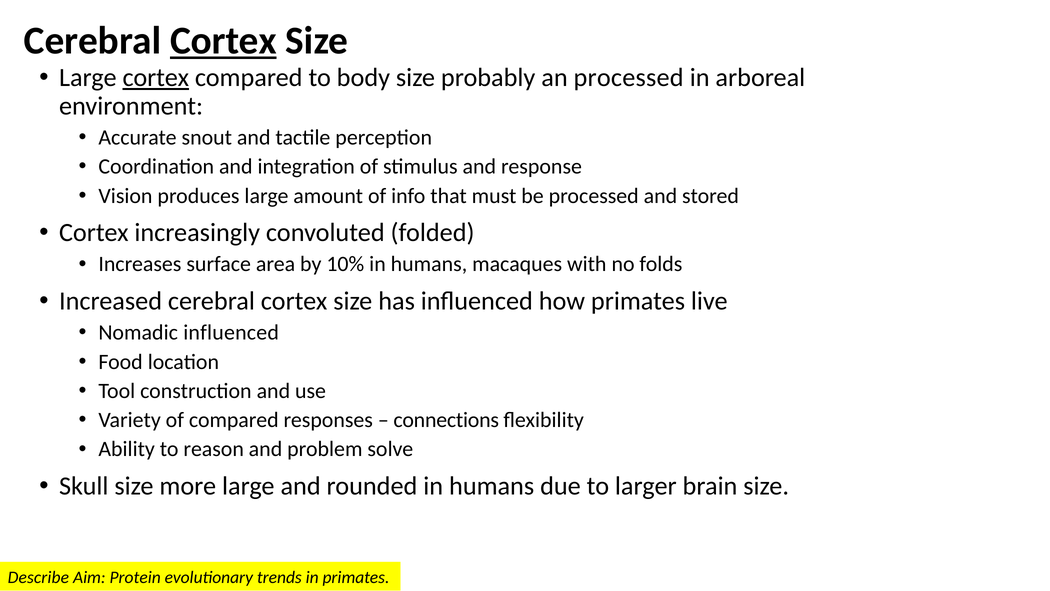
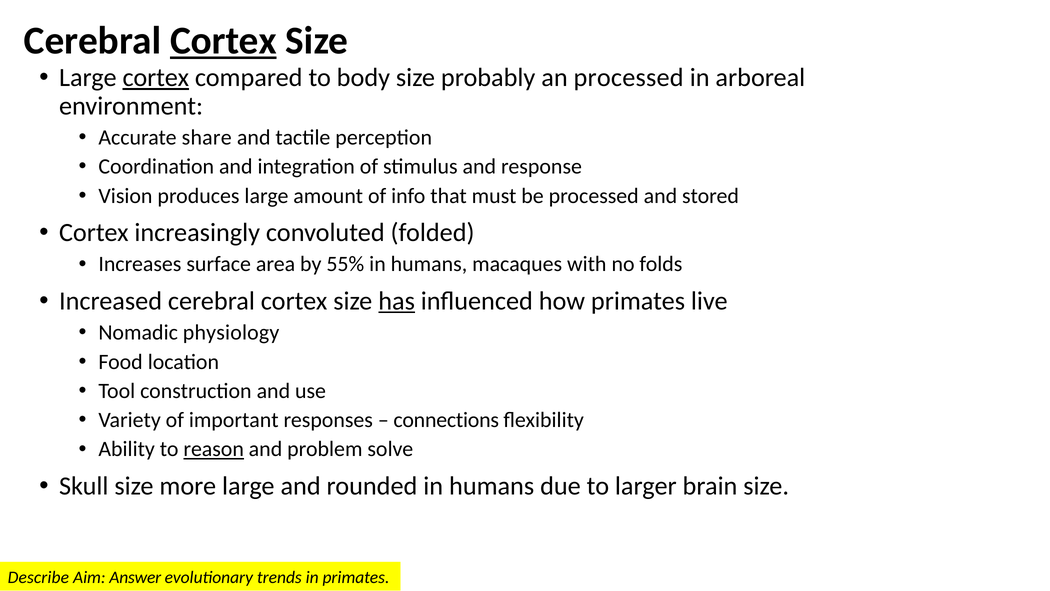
snout: snout -> share
10%: 10% -> 55%
has underline: none -> present
Nomadic influenced: influenced -> physiology
of compared: compared -> important
reason underline: none -> present
Protein: Protein -> Answer
